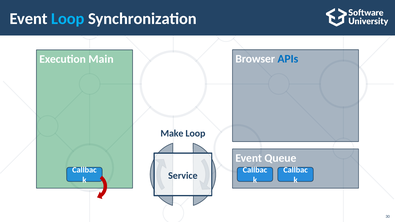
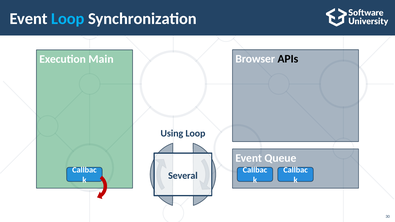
APIs colour: blue -> black
Make: Make -> Using
Service: Service -> Several
